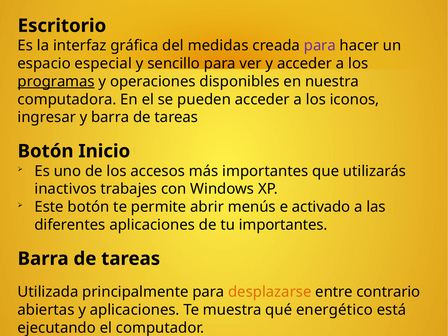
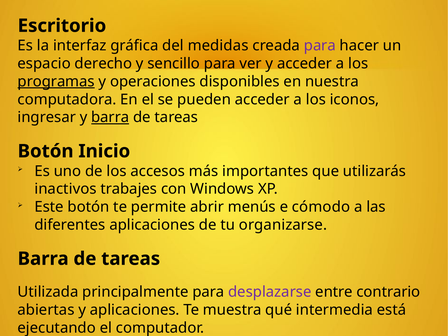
especial: especial -> derecho
barra at (110, 117) underline: none -> present
activado: activado -> cómodo
tu importantes: importantes -> organizarse
desplazarse colour: orange -> purple
energético: energético -> intermedia
